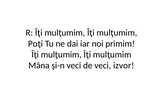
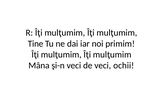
Poţi: Poţi -> Tine
izvor: izvor -> ochii
